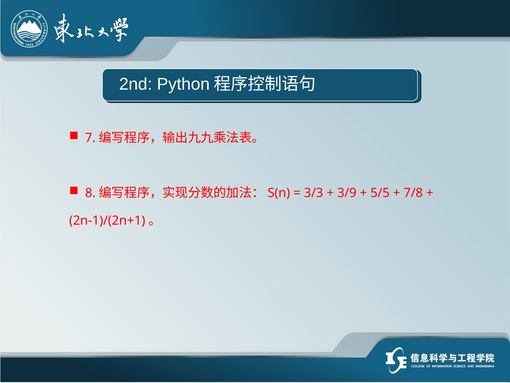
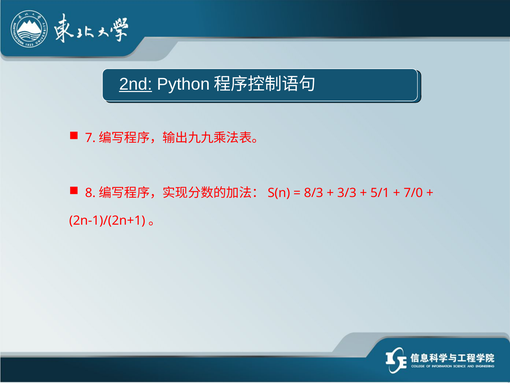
2nd underline: none -> present
3/3: 3/3 -> 8/3
3/9: 3/9 -> 3/3
5/5: 5/5 -> 5/1
7/8: 7/8 -> 7/0
